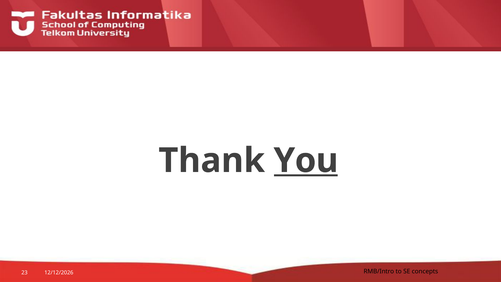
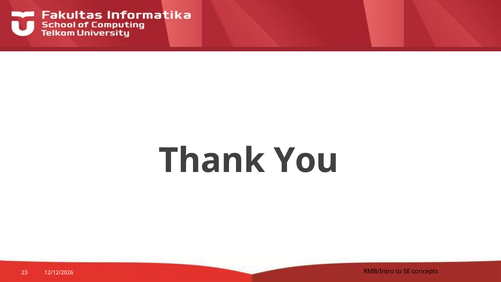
You underline: present -> none
